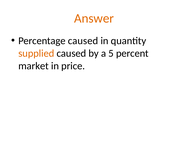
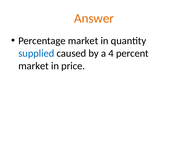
Percentage caused: caused -> market
supplied colour: orange -> blue
5: 5 -> 4
